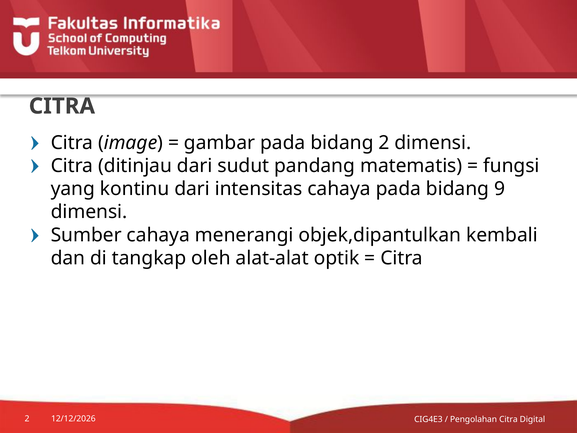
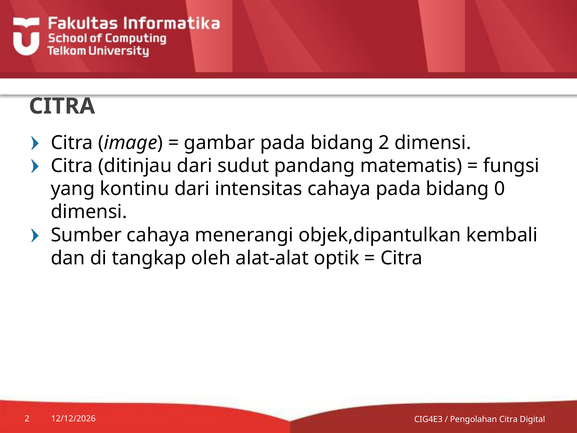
9: 9 -> 0
